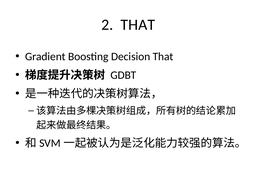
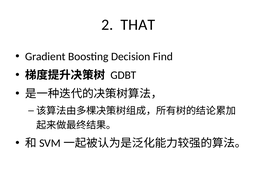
Decision That: That -> Find
